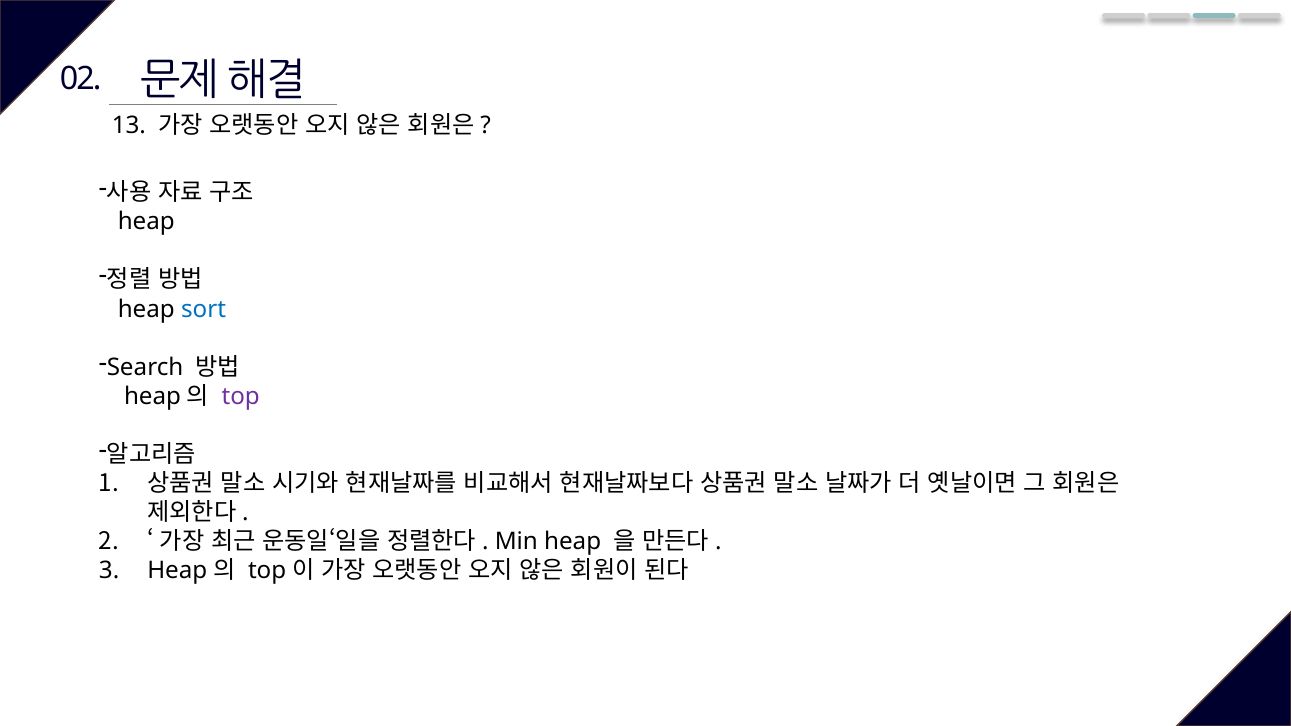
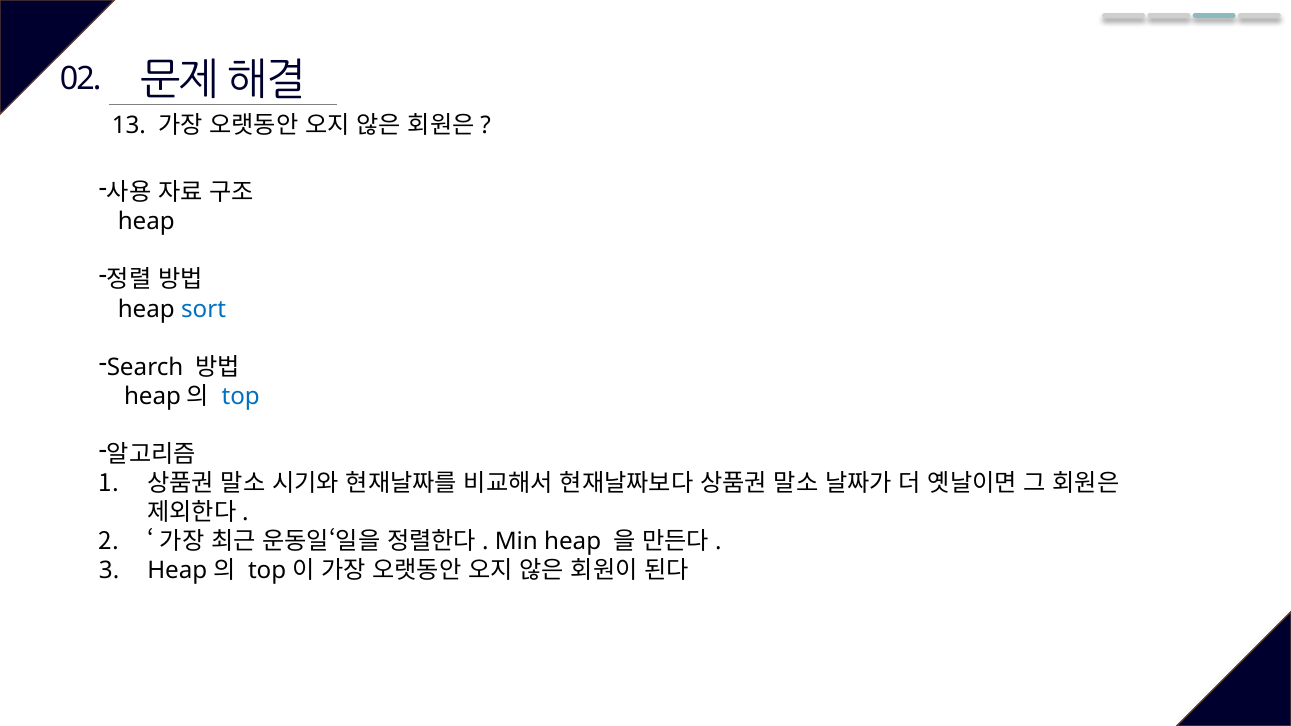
top colour: purple -> blue
